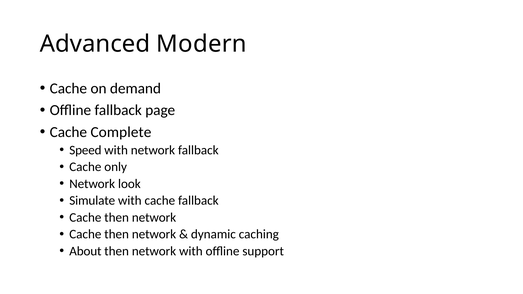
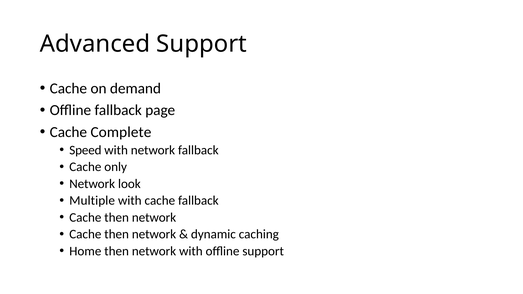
Advanced Modern: Modern -> Support
Simulate: Simulate -> Multiple
About: About -> Home
